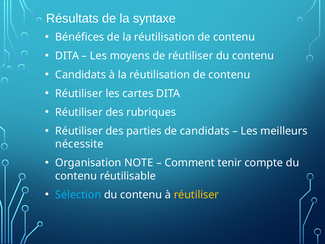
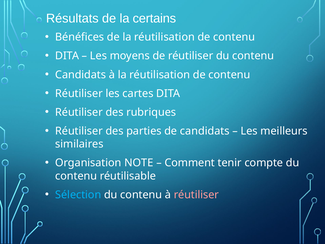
syntaxe: syntaxe -> certains
nécessite: nécessite -> similaires
réutiliser at (196, 195) colour: yellow -> pink
